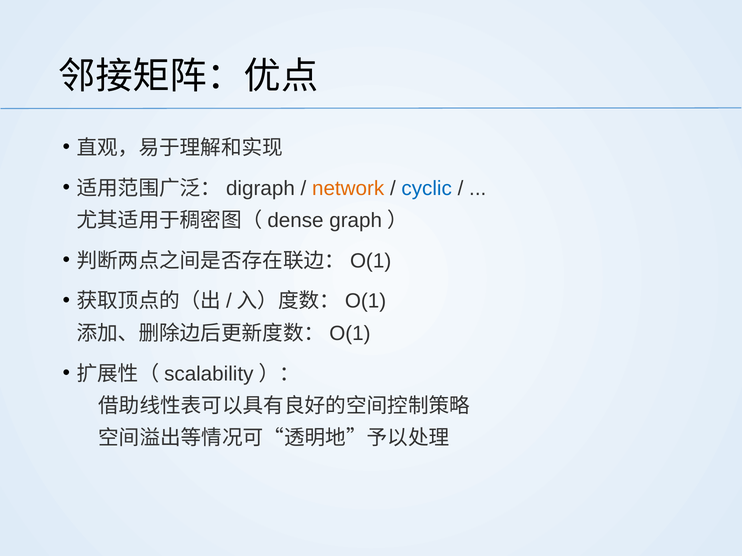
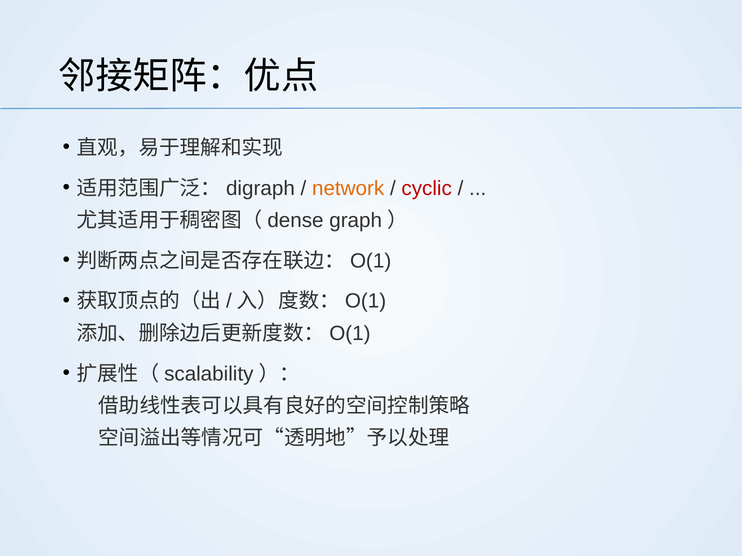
cyclic colour: blue -> red
